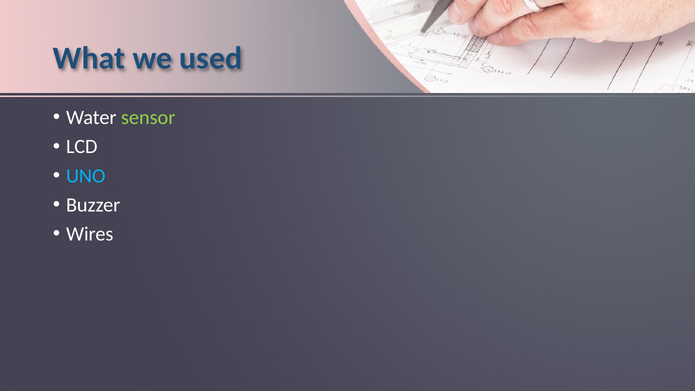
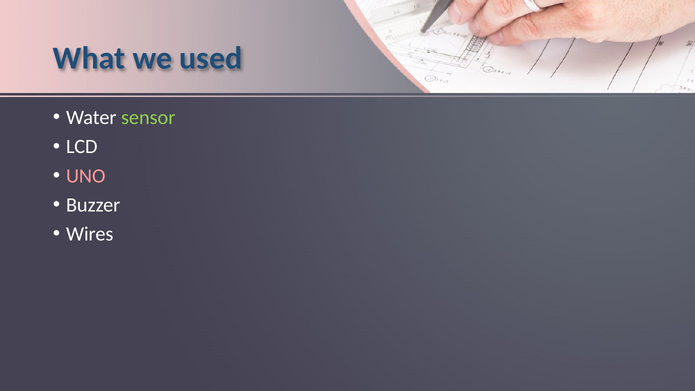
UNO colour: light blue -> pink
